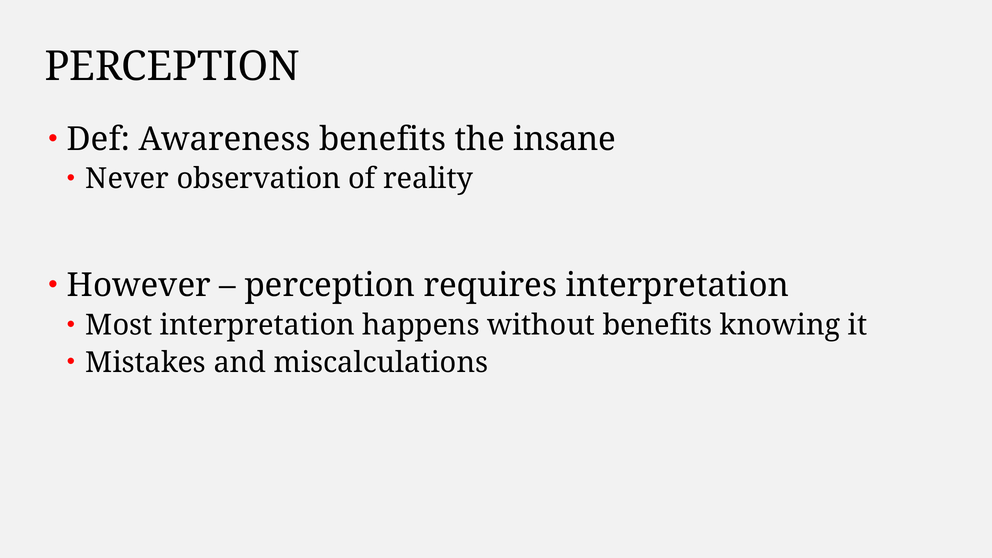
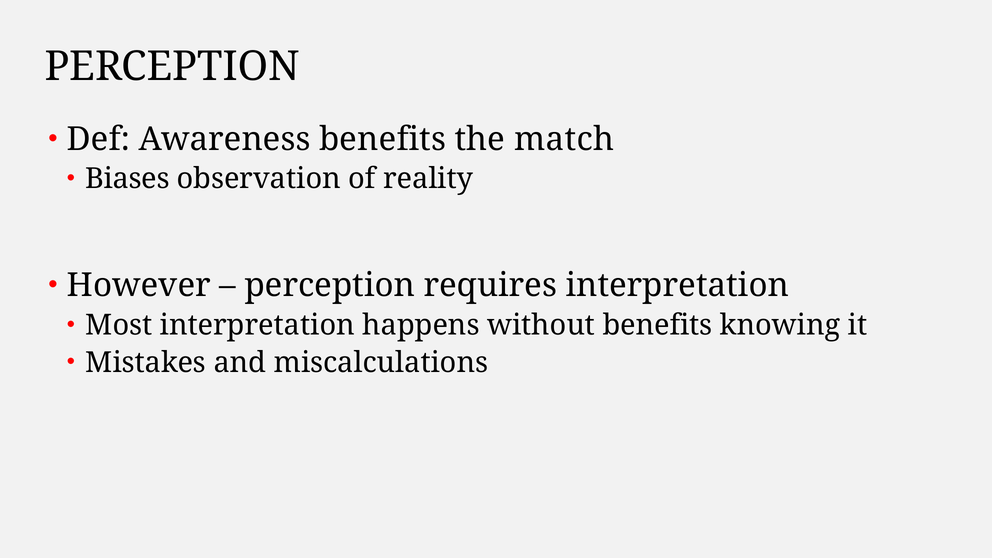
insane: insane -> match
Never: Never -> Biases
